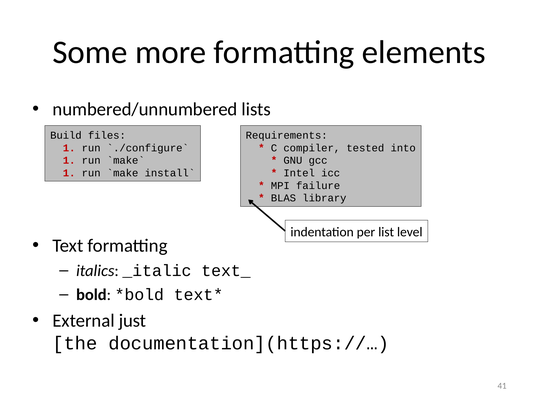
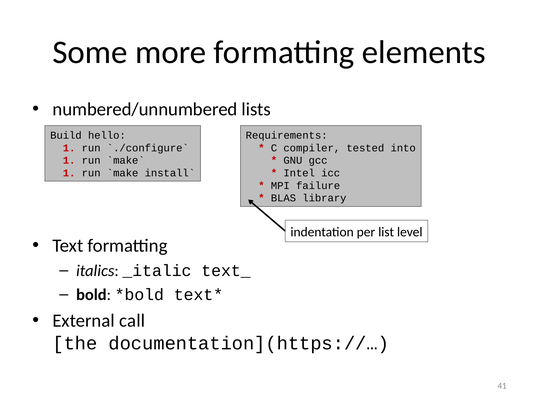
files: files -> hello
just: just -> call
